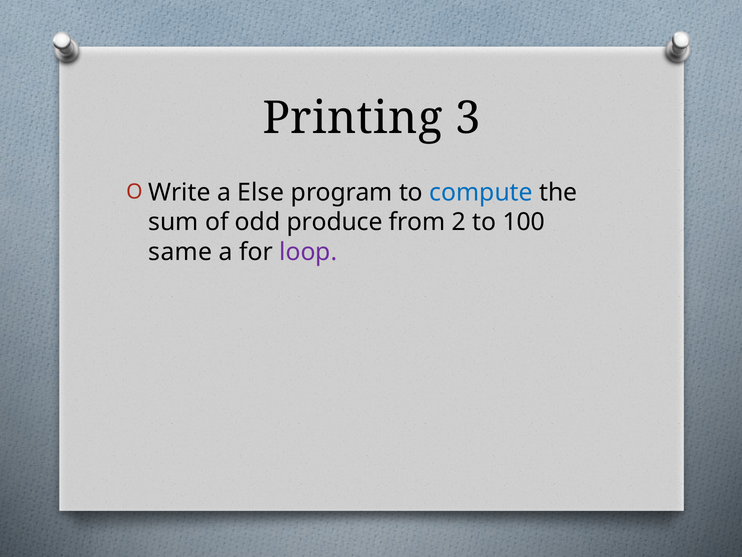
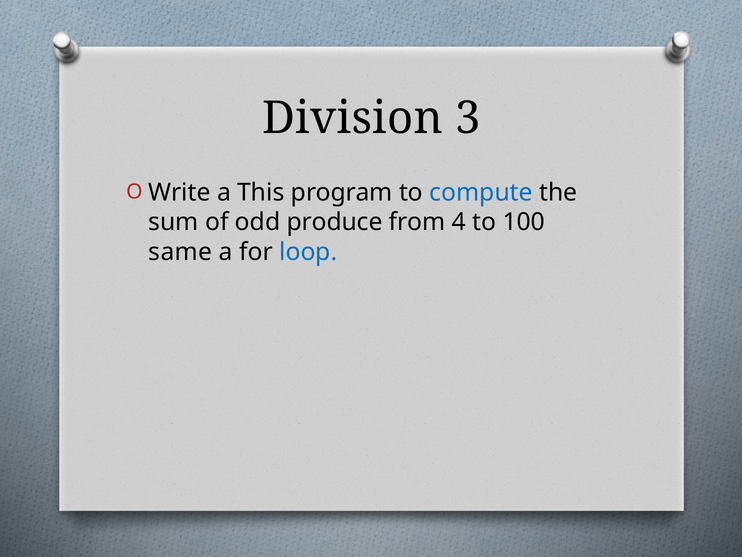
Printing: Printing -> Division
Else: Else -> This
2: 2 -> 4
loop colour: purple -> blue
